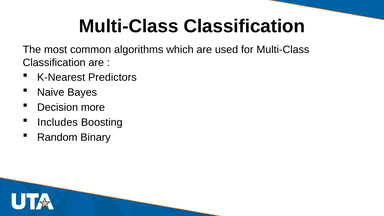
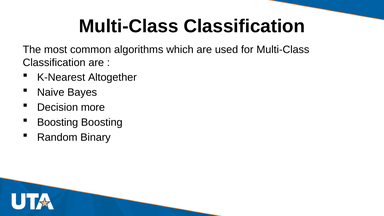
Predictors: Predictors -> Altogether
Includes at (58, 122): Includes -> Boosting
